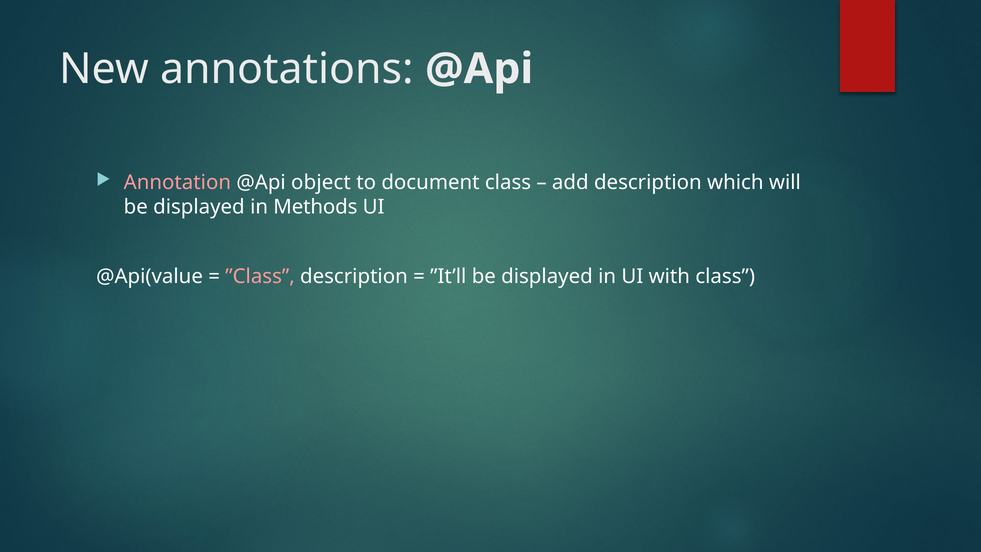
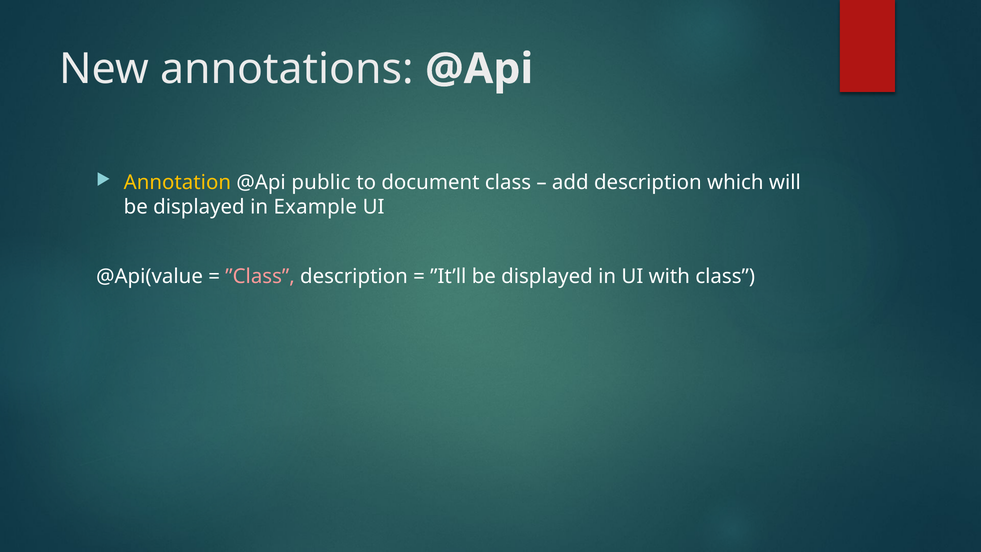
Annotation colour: pink -> yellow
object: object -> public
Methods: Methods -> Example
